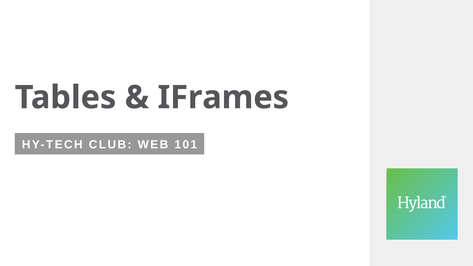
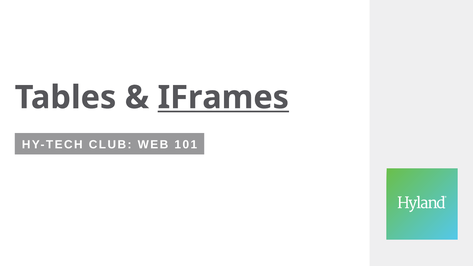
IFrames underline: none -> present
